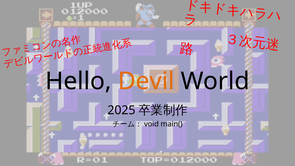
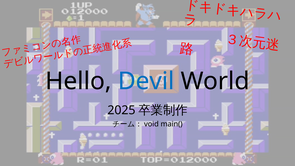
Devil colour: orange -> blue
